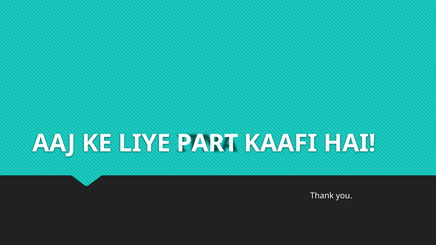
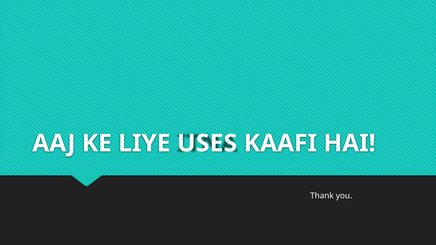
PART: PART -> USES
